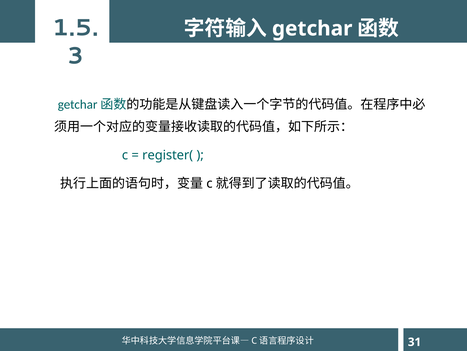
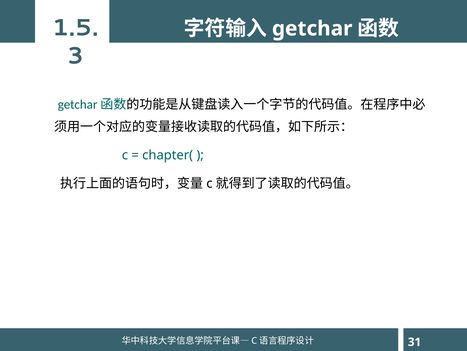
register(: register( -> chapter(
